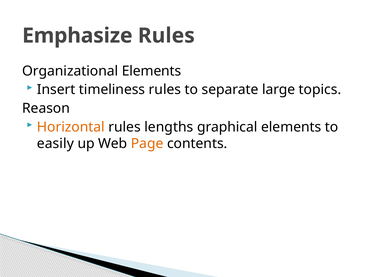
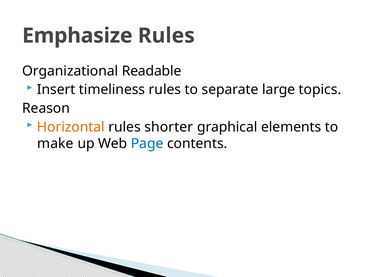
Organizational Elements: Elements -> Readable
lengths: lengths -> shorter
easily: easily -> make
Page colour: orange -> blue
